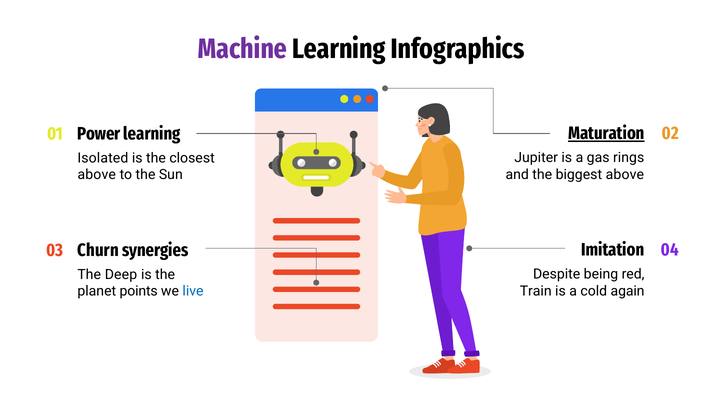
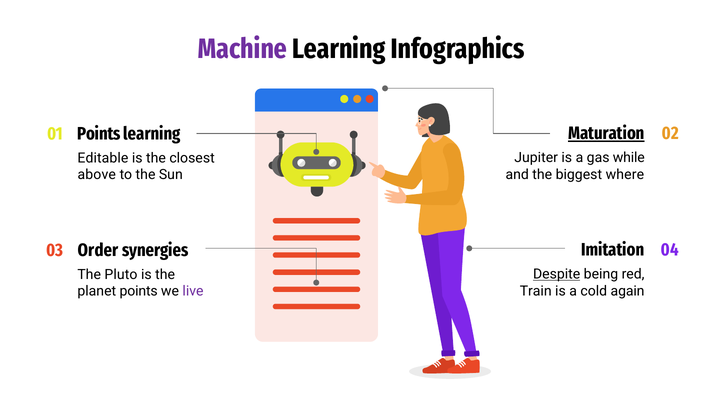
Power at (99, 134): Power -> Points
rings: rings -> while
Isolated: Isolated -> Editable
biggest above: above -> where
Churn: Churn -> Order
Despite underline: none -> present
Deep: Deep -> Pluto
live colour: blue -> purple
